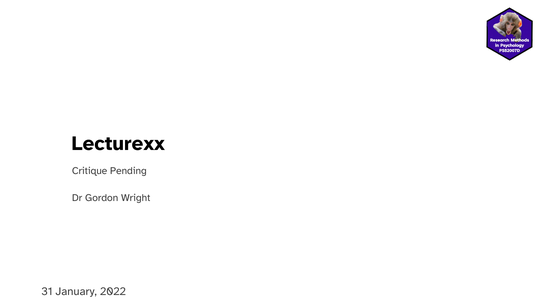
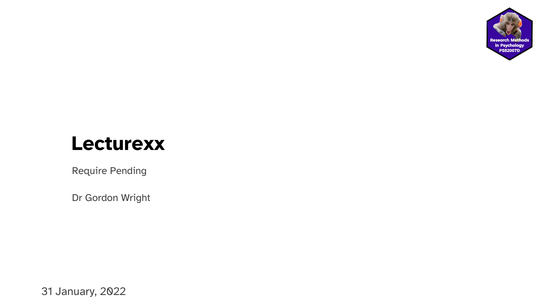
Critique: Critique -> Require
